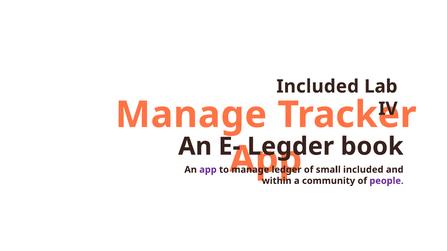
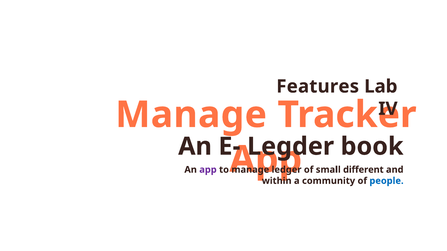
Included at (318, 87): Included -> Features
small included: included -> different
people colour: purple -> blue
